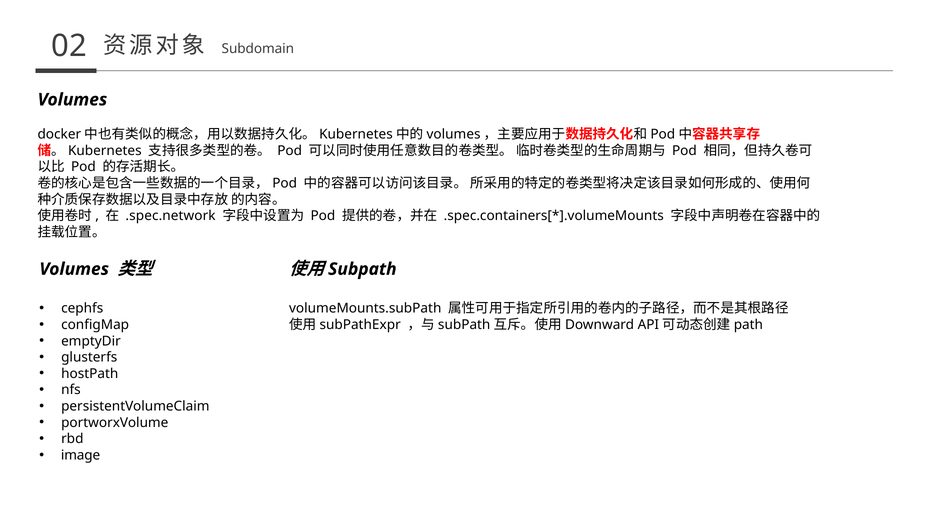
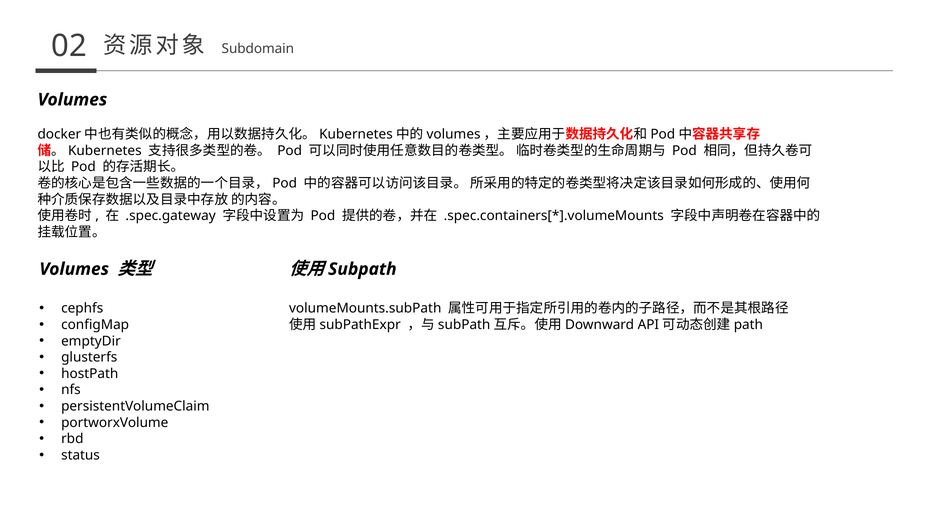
.spec.network: .spec.network -> .spec.gateway
image: image -> status
